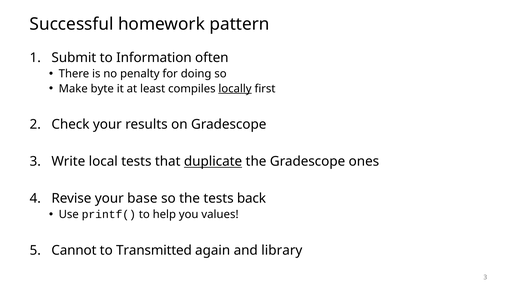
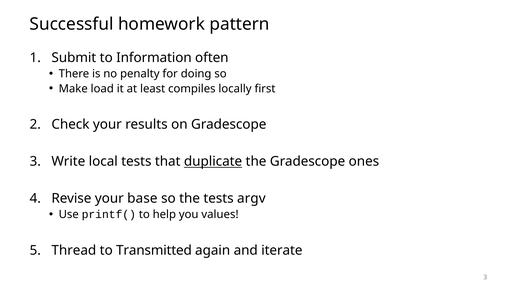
byte: byte -> load
locally underline: present -> none
back: back -> argv
Cannot: Cannot -> Thread
library: library -> iterate
